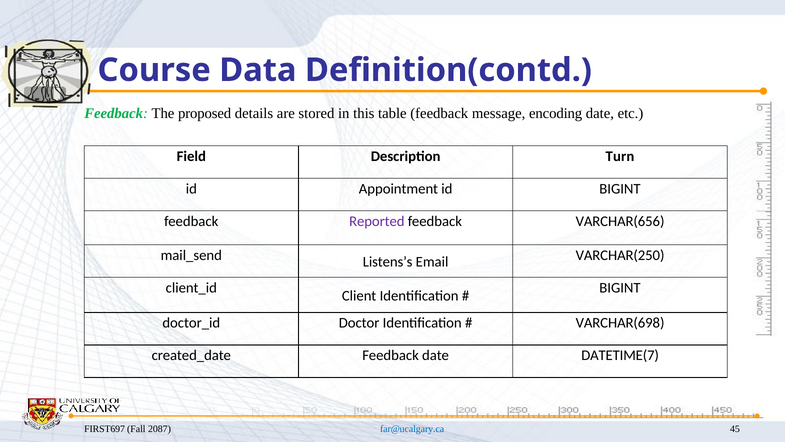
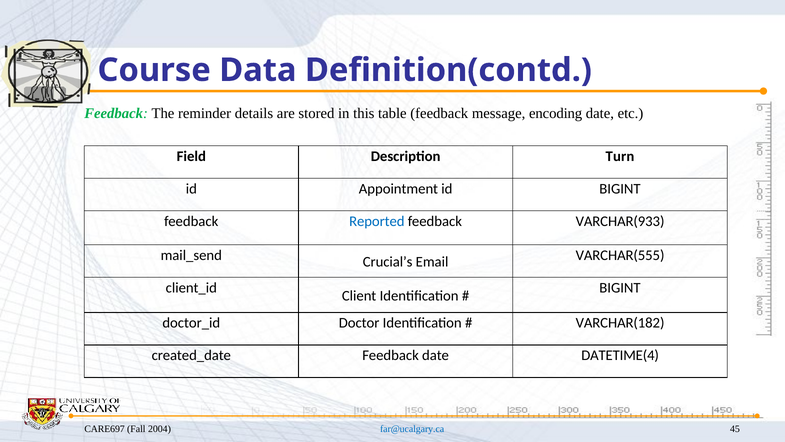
proposed: proposed -> reminder
Reported colour: purple -> blue
VARCHAR(656: VARCHAR(656 -> VARCHAR(933
Listens’s: Listens’s -> Crucial’s
VARCHAR(250: VARCHAR(250 -> VARCHAR(555
VARCHAR(698: VARCHAR(698 -> VARCHAR(182
DATETIME(7: DATETIME(7 -> DATETIME(4
FIRST697: FIRST697 -> CARE697
2087: 2087 -> 2004
